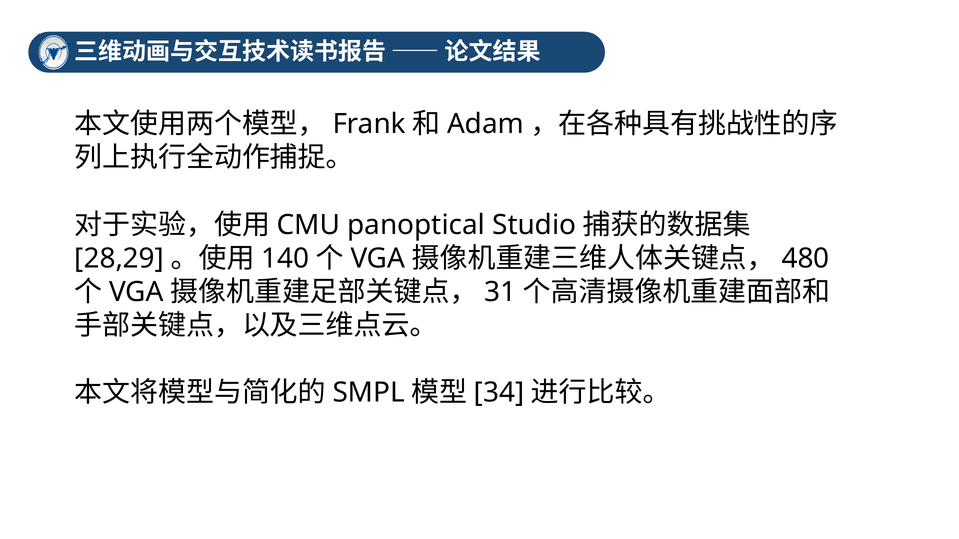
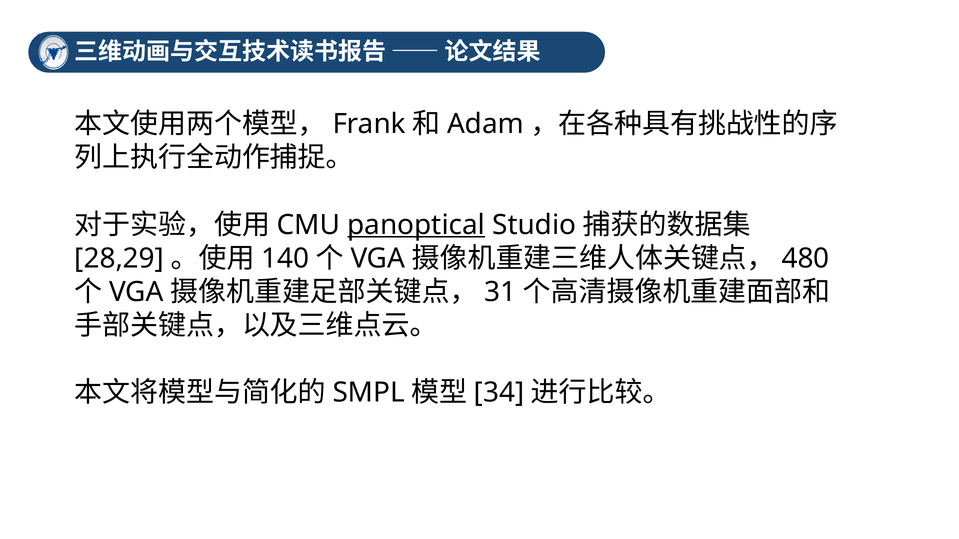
panoptical underline: none -> present
